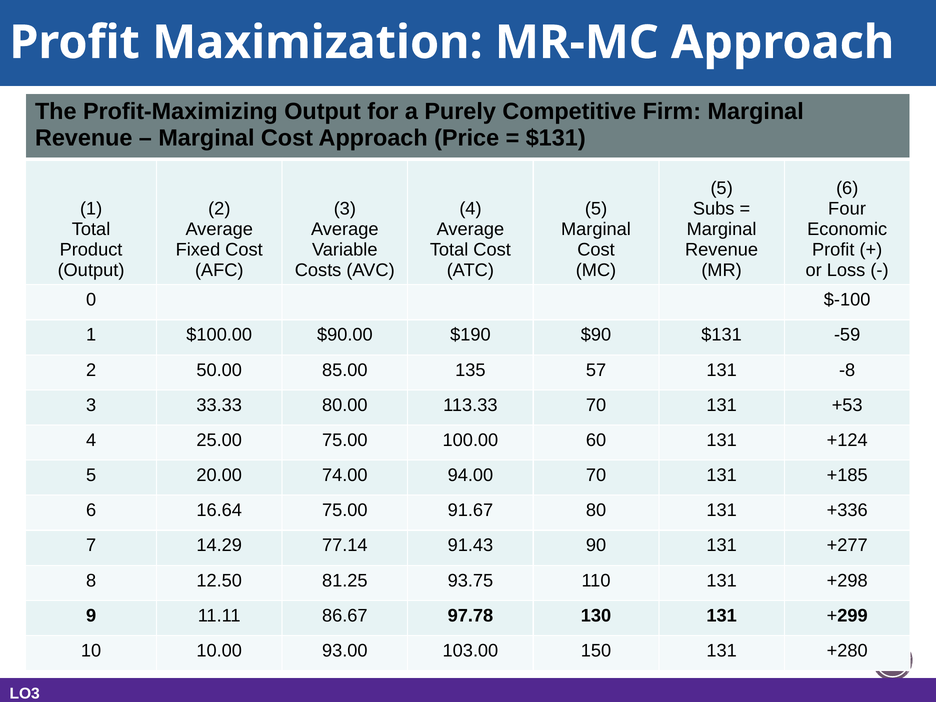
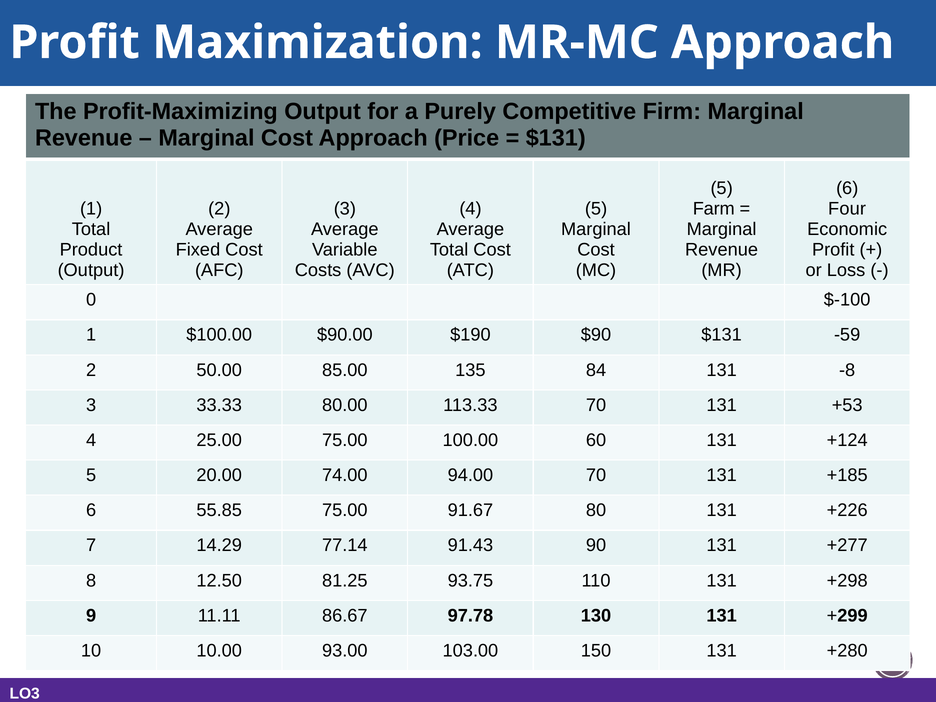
Subs: Subs -> Farm
57: 57 -> 84
16.64: 16.64 -> 55.85
+336: +336 -> +226
